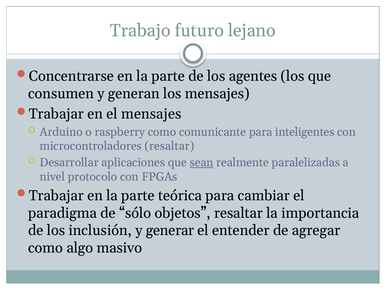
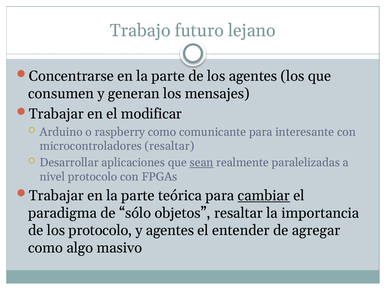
el mensajes: mensajes -> modificar
inteligentes: inteligentes -> interesante
cambiar underline: none -> present
los inclusión: inclusión -> protocolo
y generar: generar -> agentes
